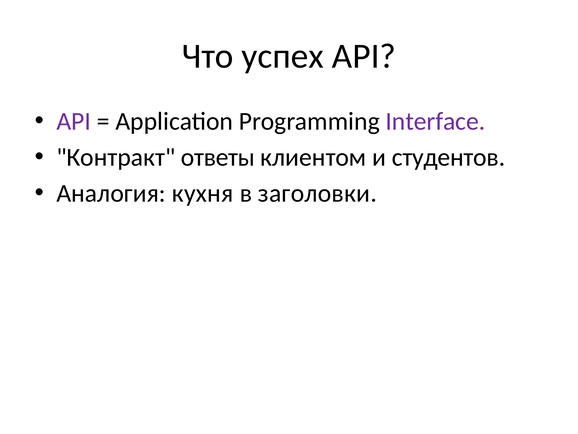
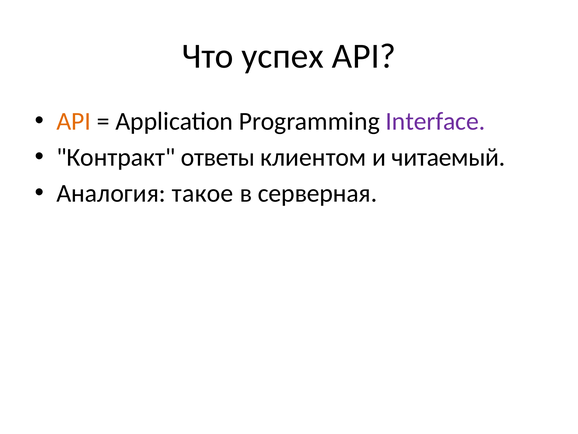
API at (74, 121) colour: purple -> orange
студентов: студентов -> читаемый
кухня: кухня -> такое
заголовки: заголовки -> серверная
